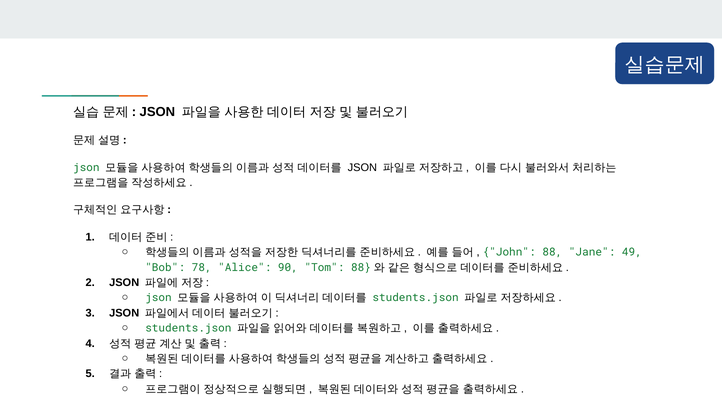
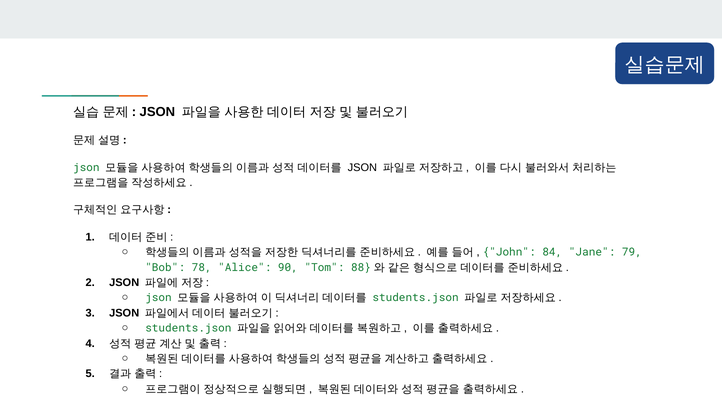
John 88: 88 -> 84
49: 49 -> 79
